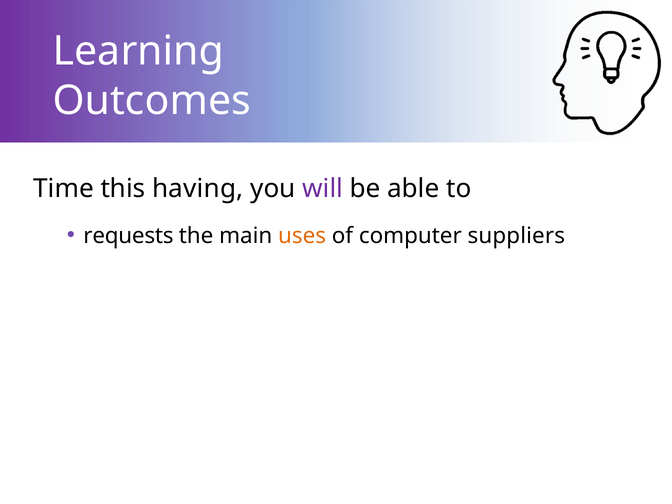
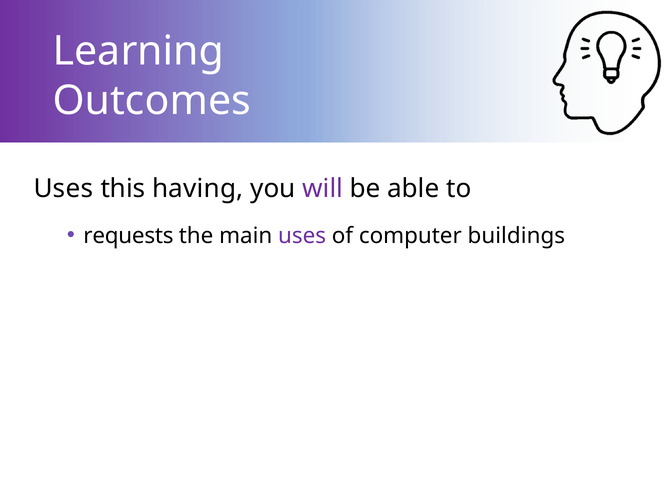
Time at (64, 189): Time -> Uses
uses at (302, 236) colour: orange -> purple
suppliers: suppliers -> buildings
